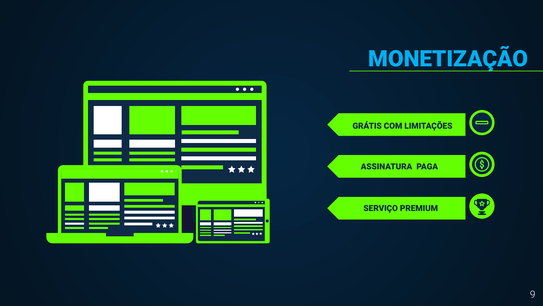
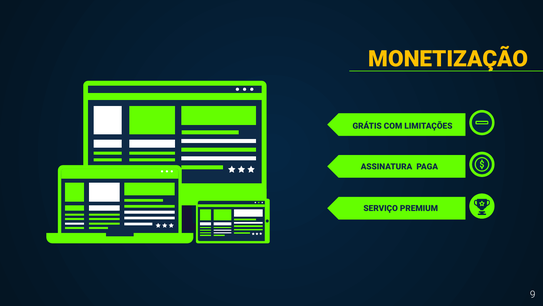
MONETIZAÇÃO colour: light blue -> yellow
